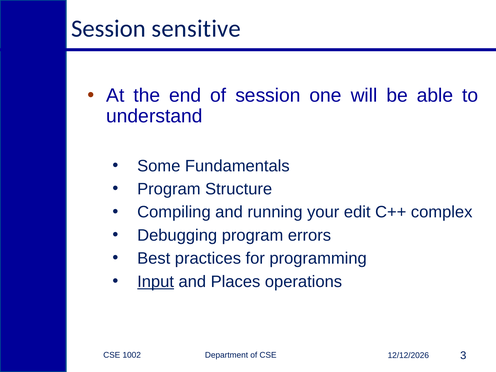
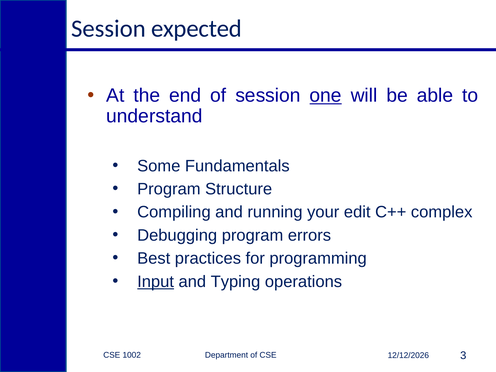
sensitive: sensitive -> expected
one underline: none -> present
Places: Places -> Typing
